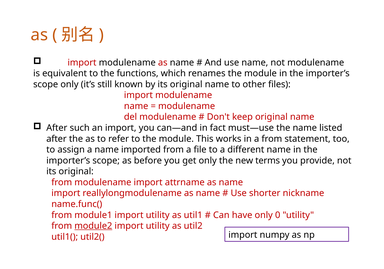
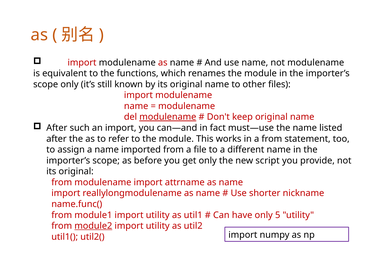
modulename at (168, 117) underline: none -> present
terms: terms -> script
0: 0 -> 5
